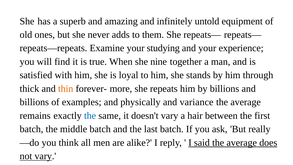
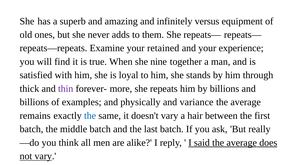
untold: untold -> versus
studying: studying -> retained
thin colour: orange -> purple
